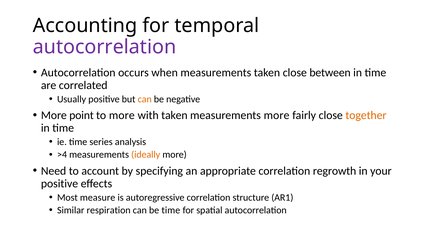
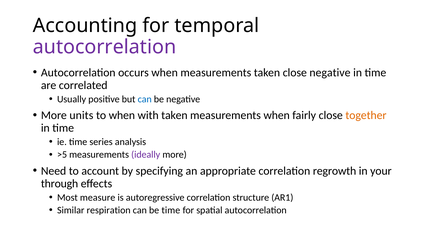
close between: between -> negative
can at (145, 99) colour: orange -> blue
point: point -> units
to more: more -> when
measurements more: more -> when
>4: >4 -> >5
ideally colour: orange -> purple
positive at (60, 183): positive -> through
